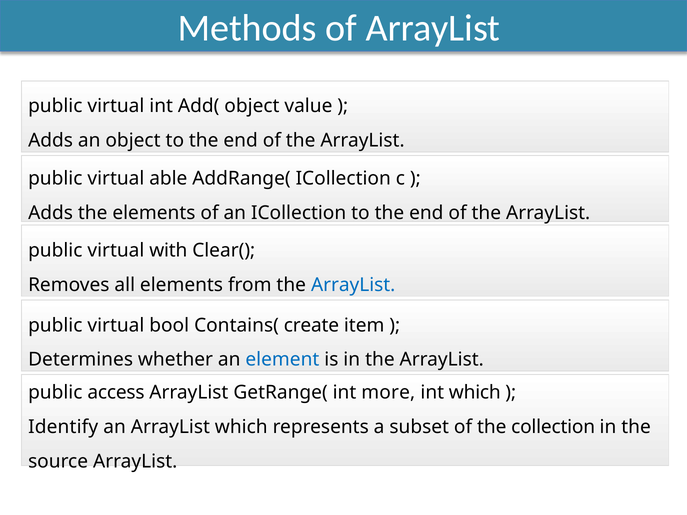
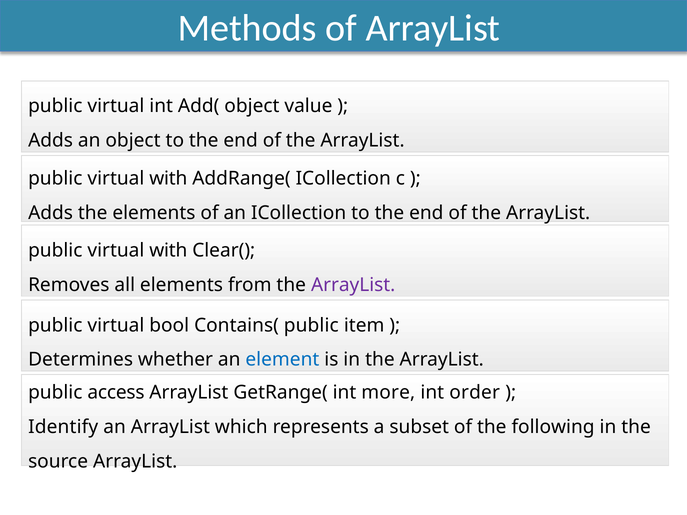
able at (168, 178): able -> with
ArrayList at (353, 285) colour: blue -> purple
Contains( create: create -> public
int which: which -> order
collection: collection -> following
